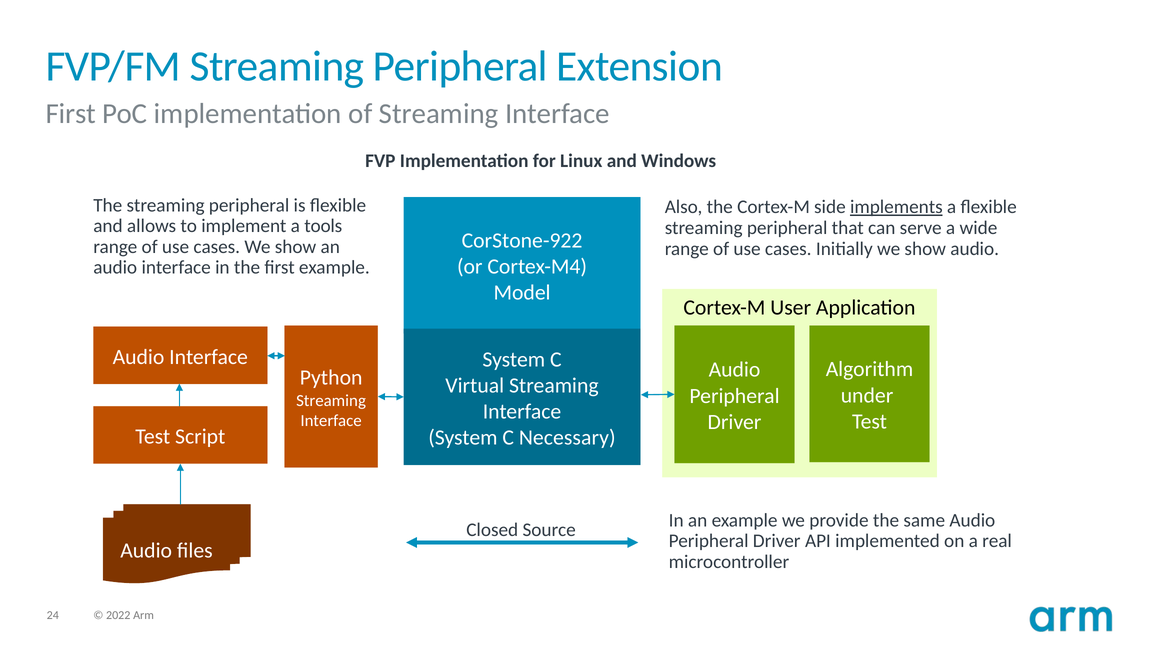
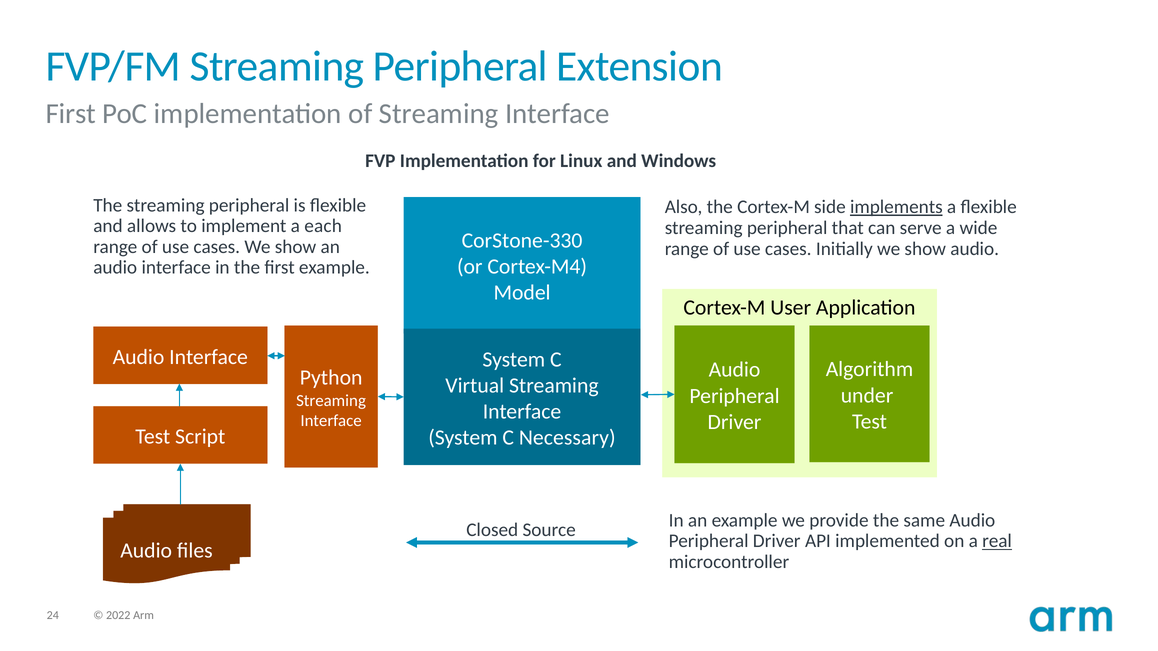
tools: tools -> each
CorStone-922: CorStone-922 -> CorStone-330
real underline: none -> present
